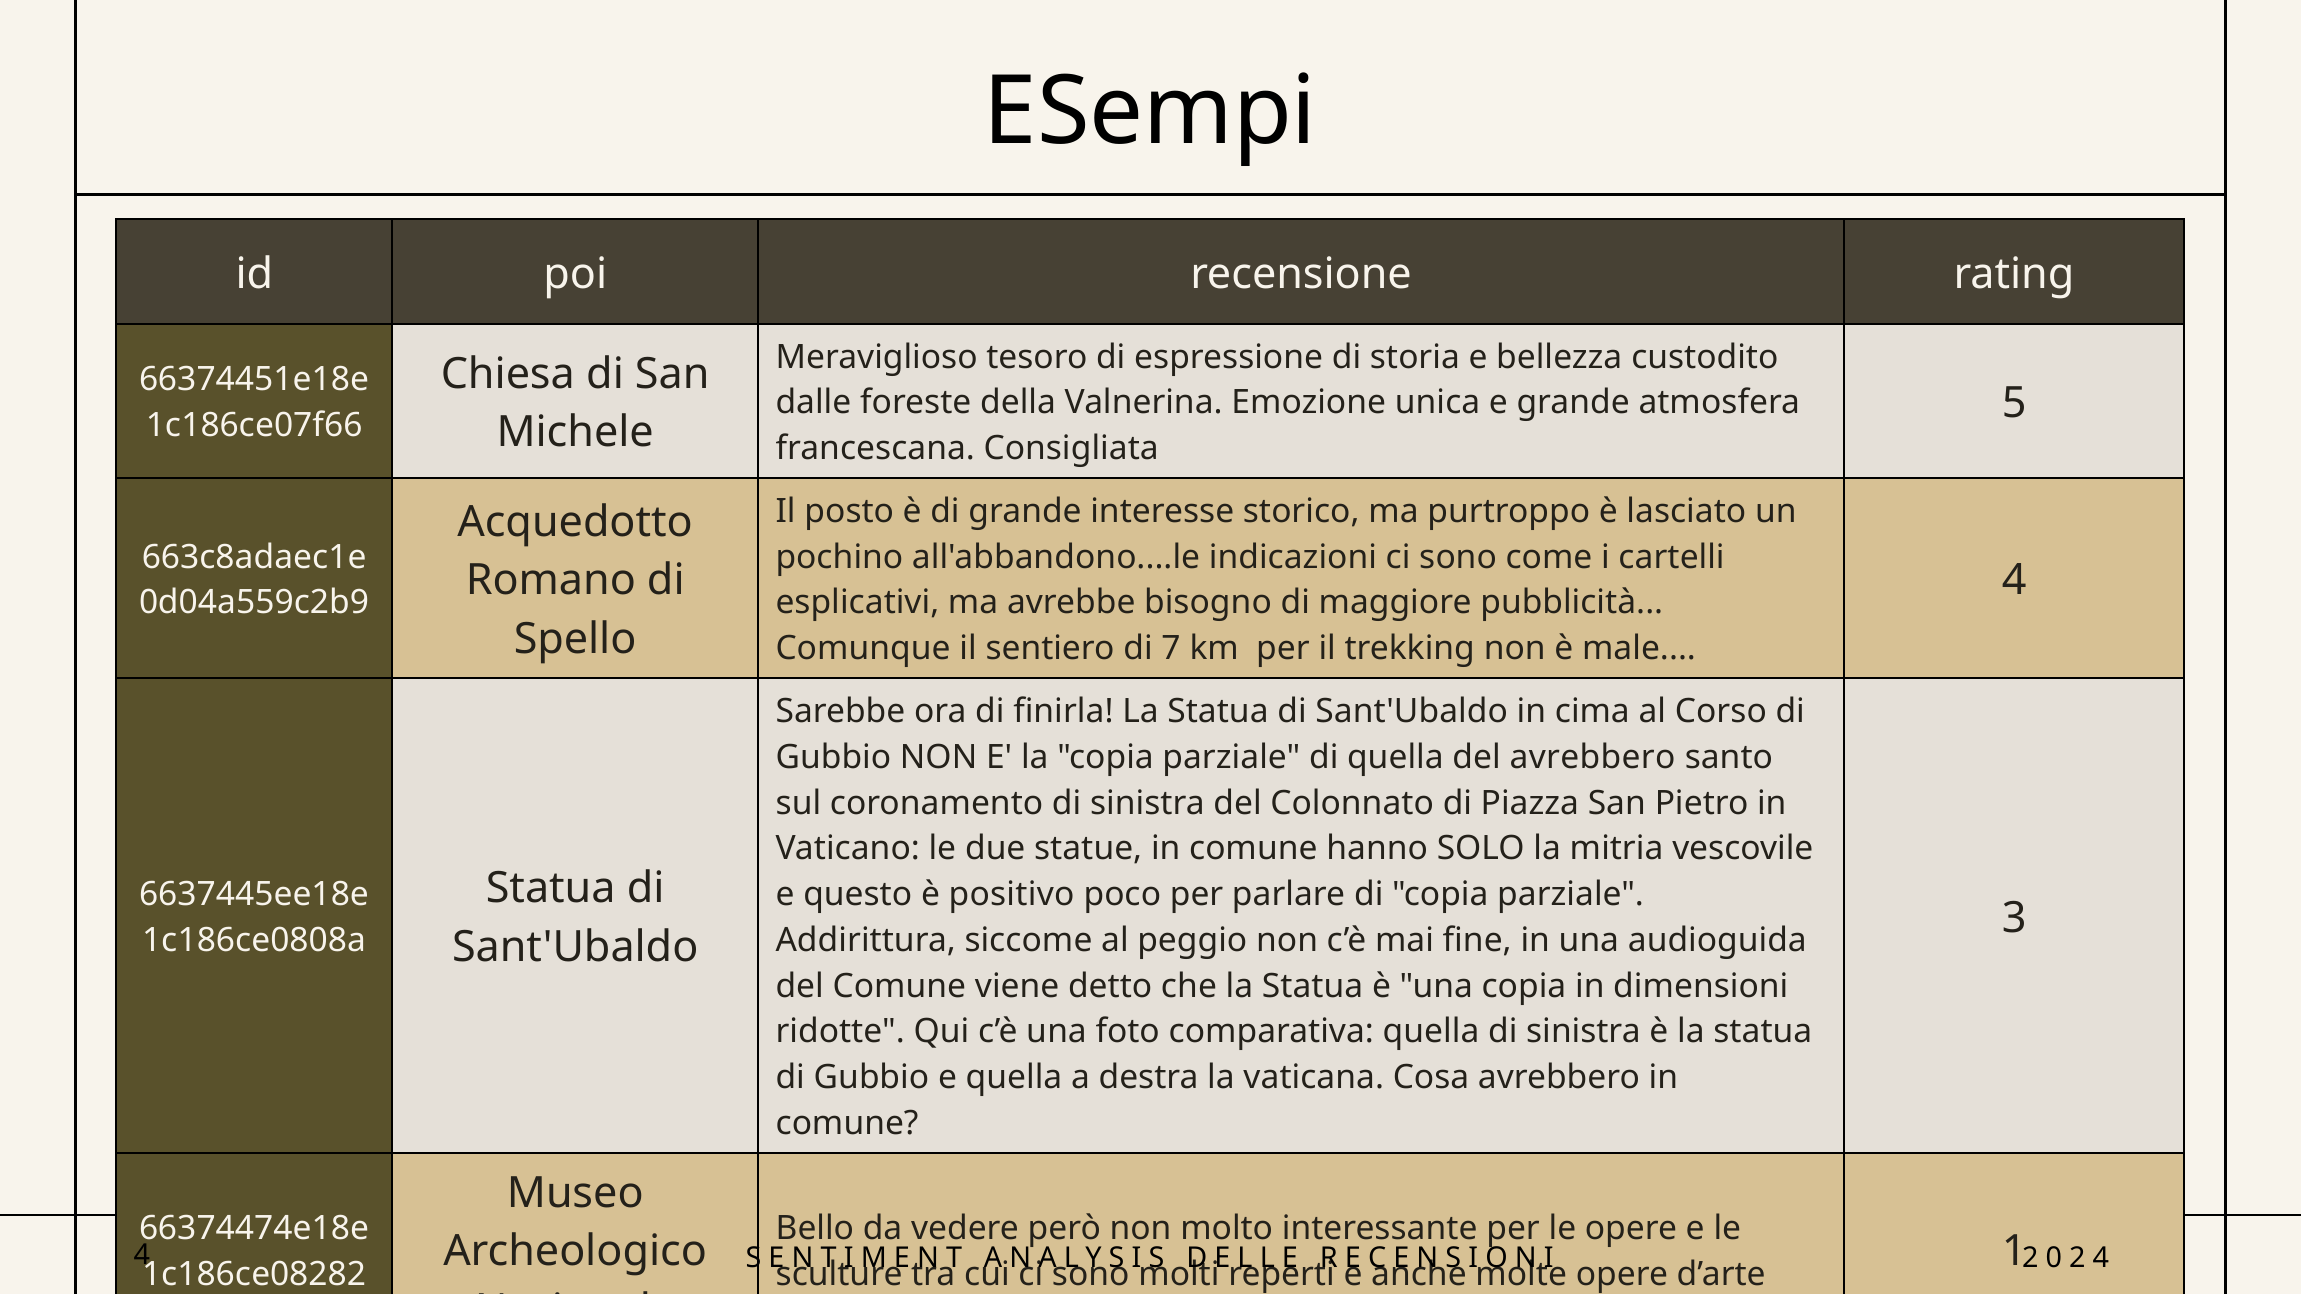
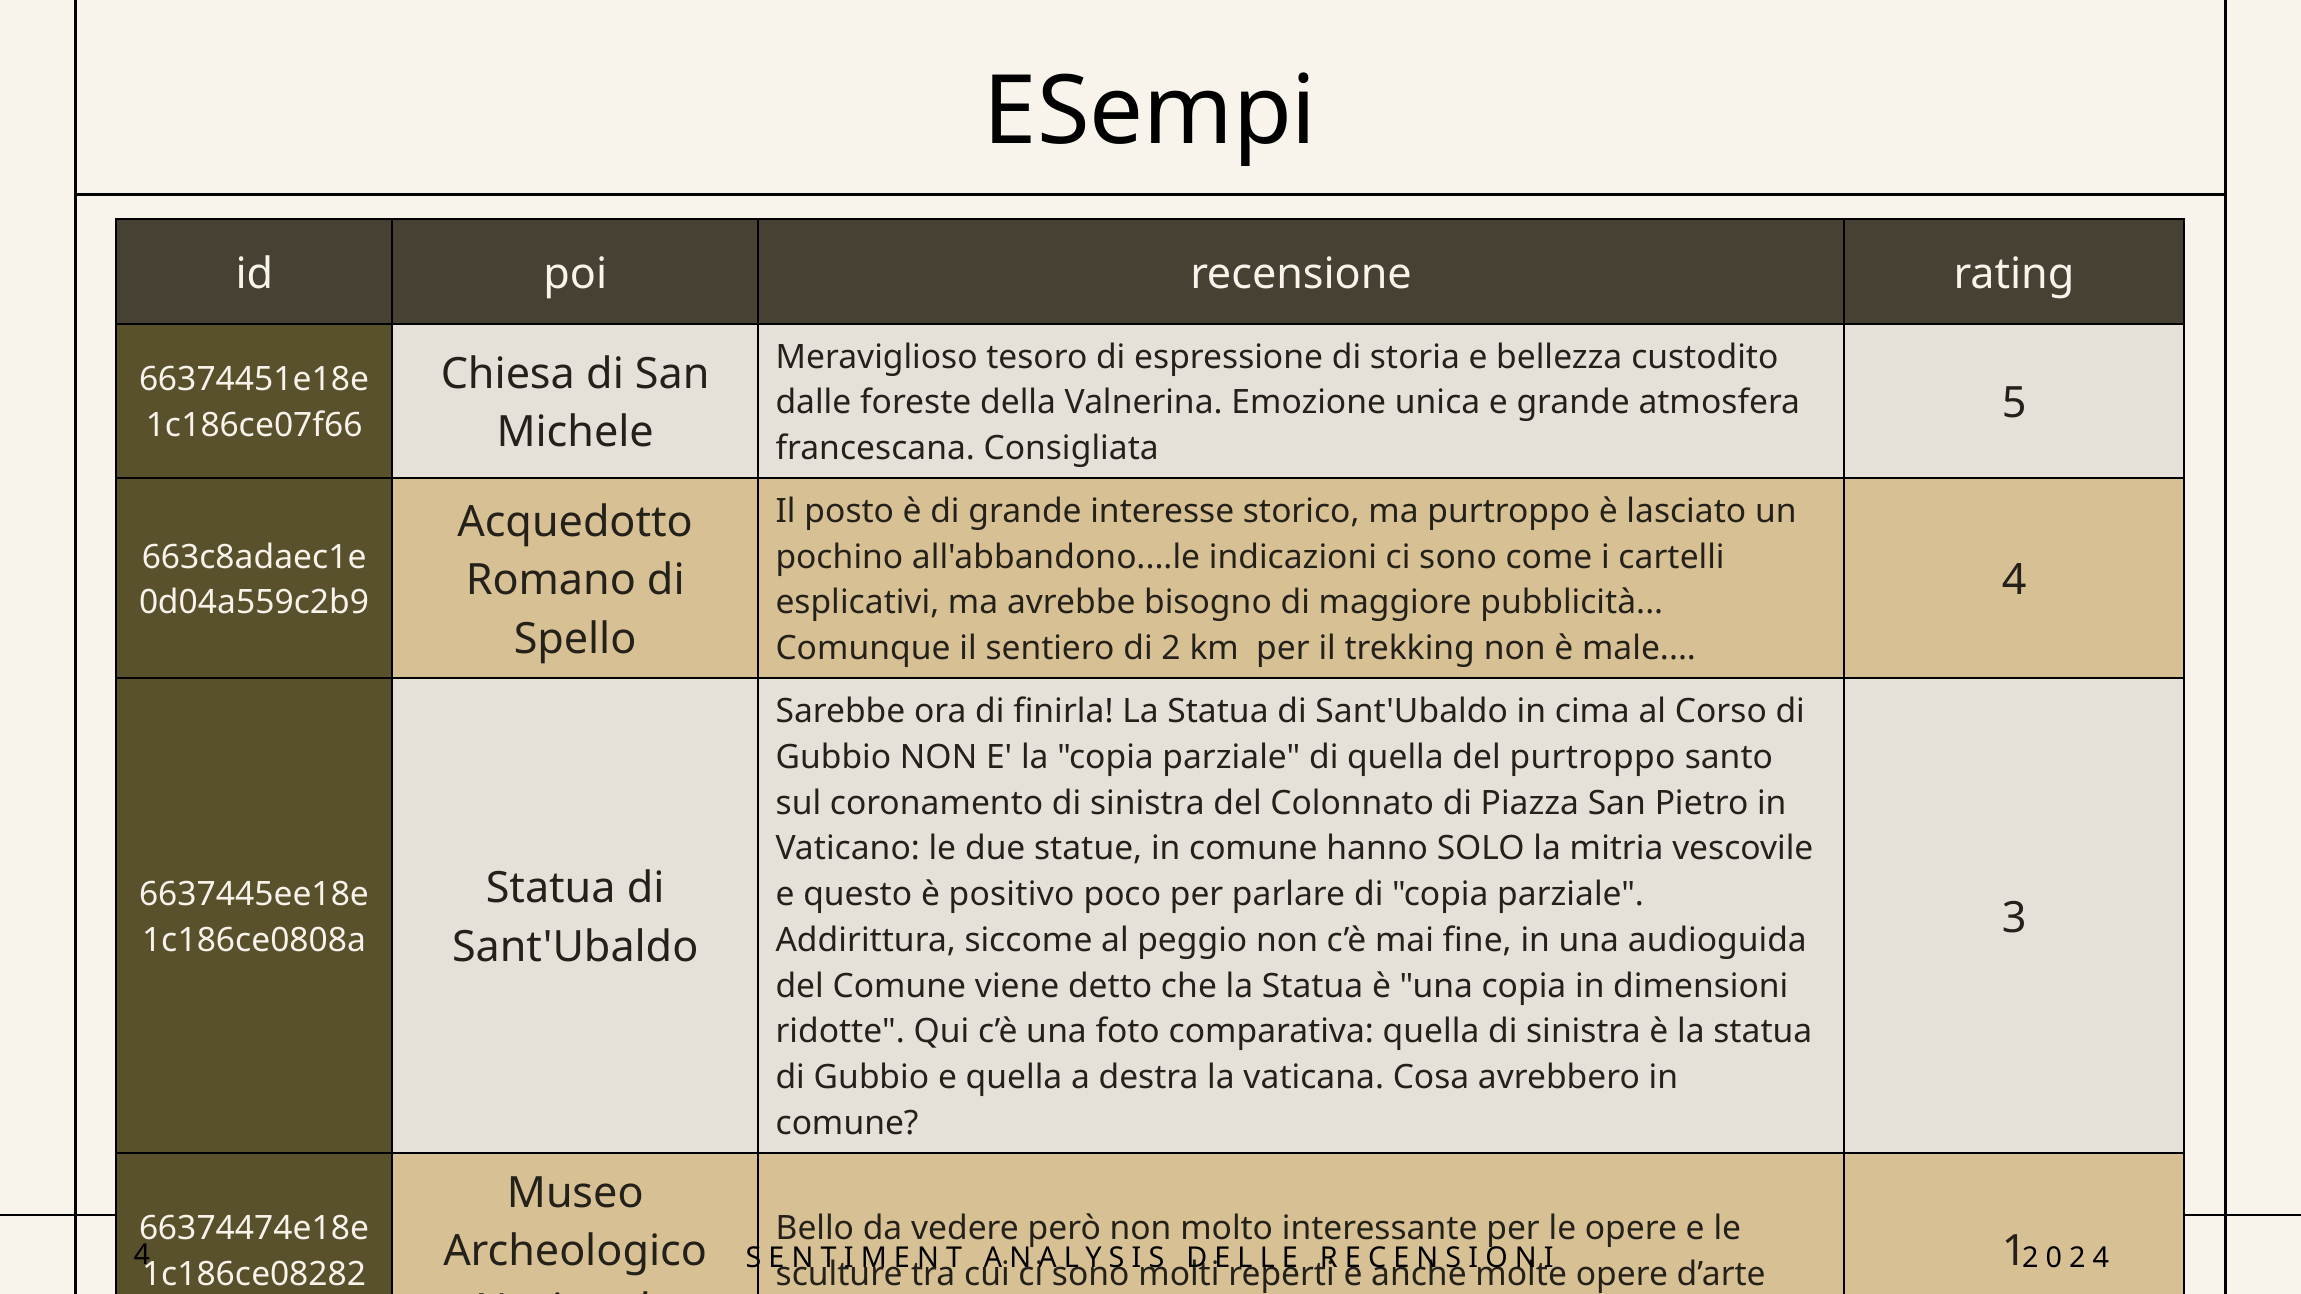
7: 7 -> 2
del avrebbero: avrebbero -> purtroppo
